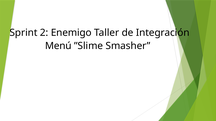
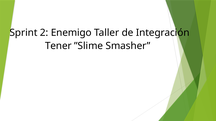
Menú: Menú -> Tener
